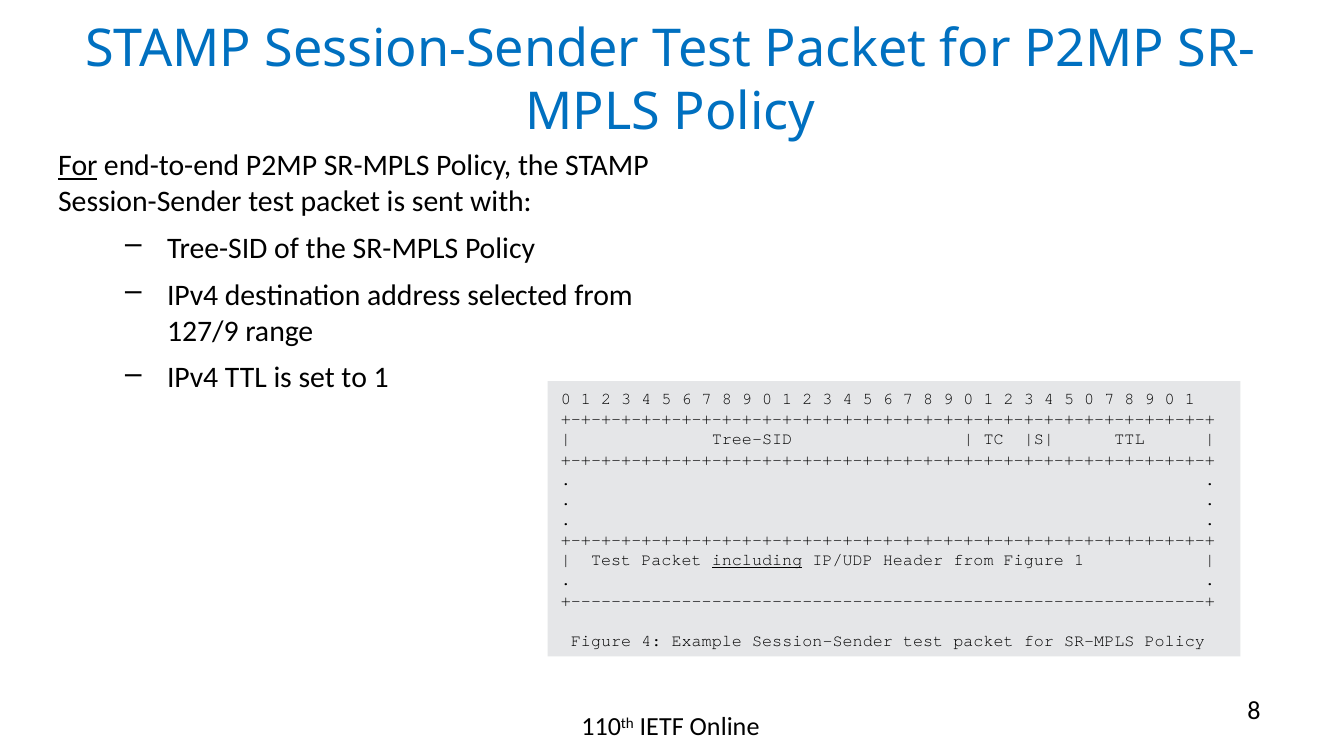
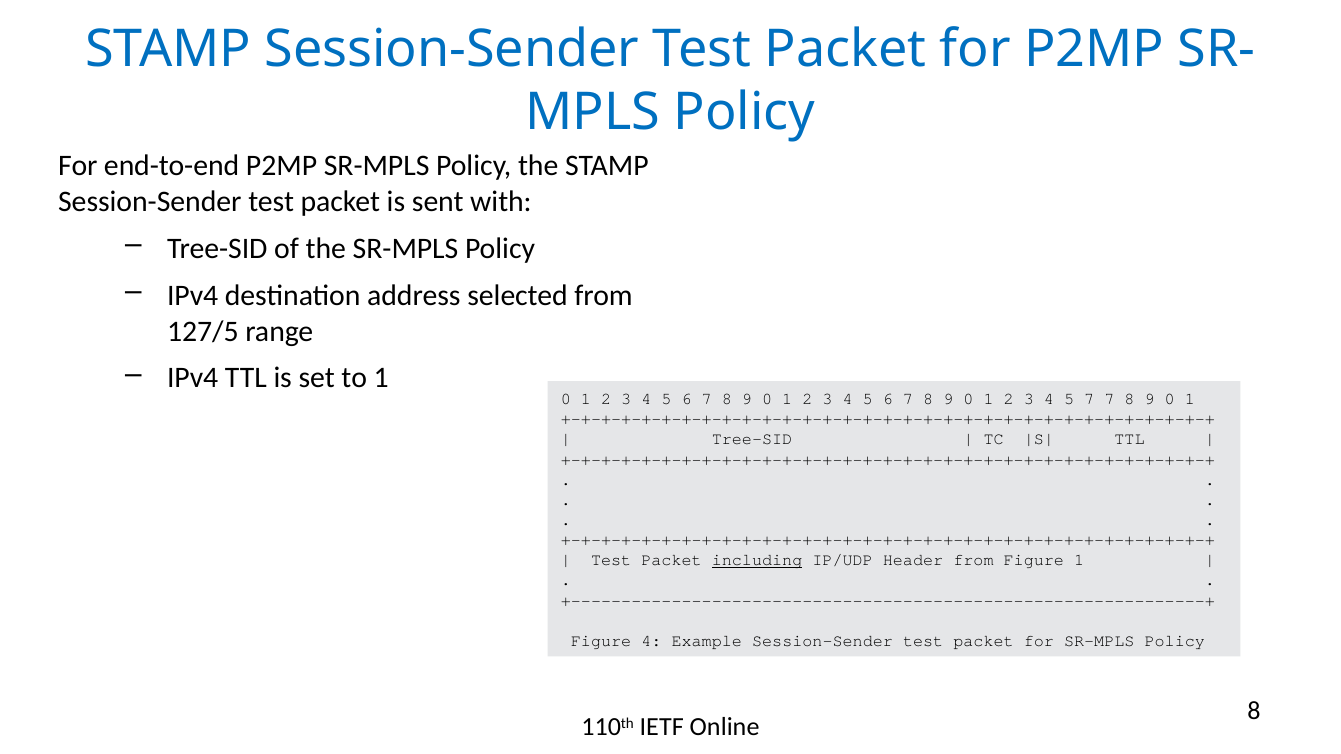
For at (78, 166) underline: present -> none
127/9: 127/9 -> 127/5
5 0: 0 -> 7
